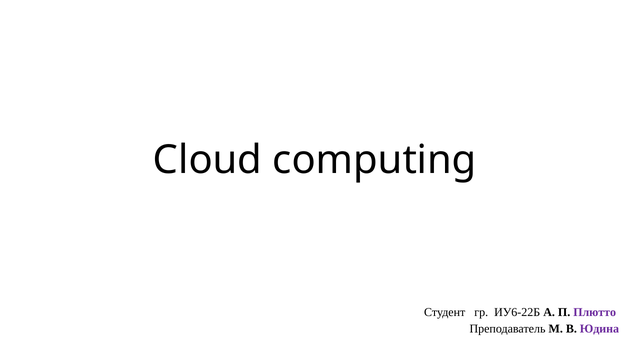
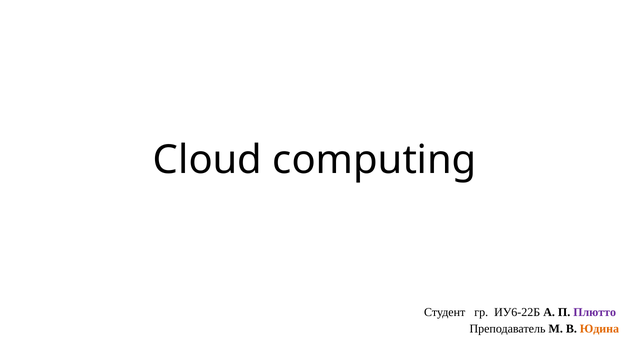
Юдина colour: purple -> orange
